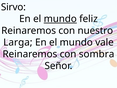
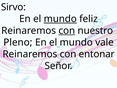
con at (67, 31) underline: none -> present
Larga: Larga -> Pleno
sombra: sombra -> entonar
